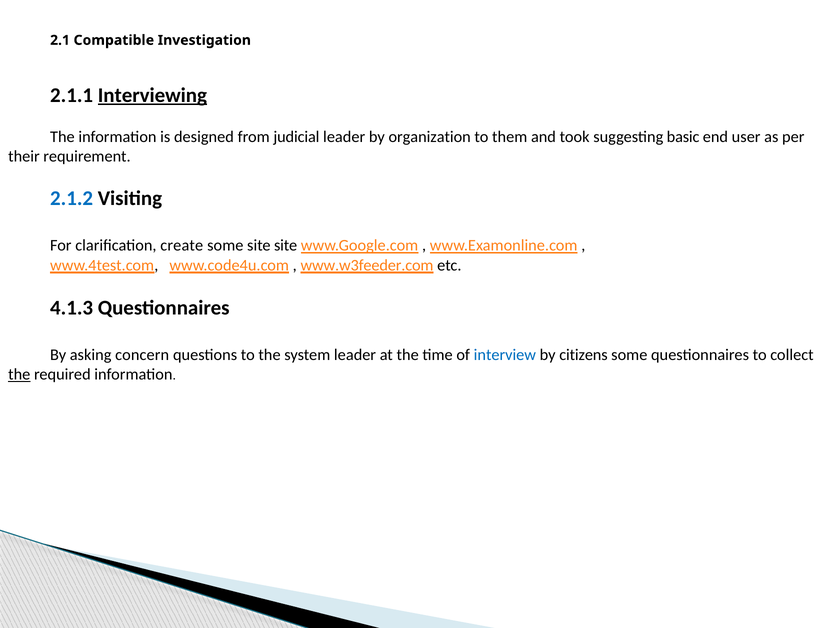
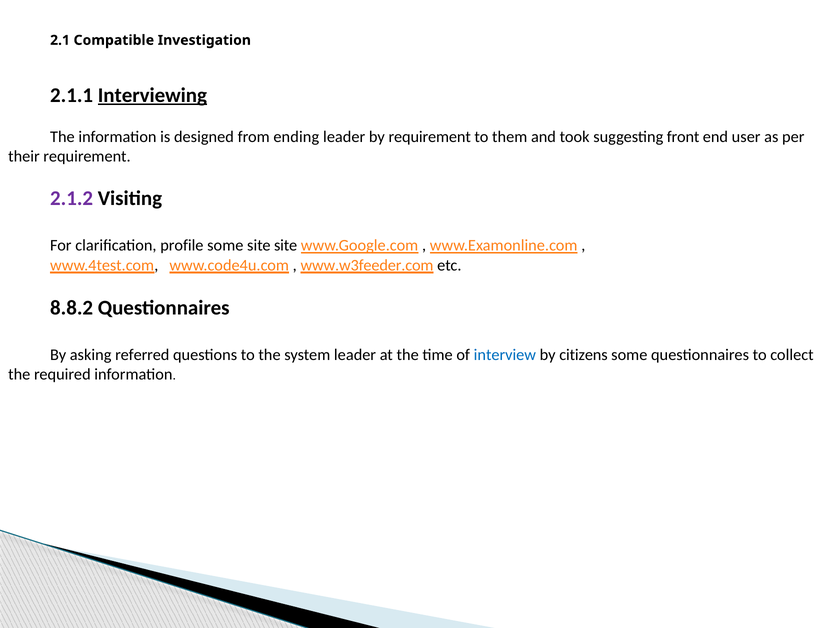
judicial: judicial -> ending
by organization: organization -> requirement
basic: basic -> front
2.1.2 colour: blue -> purple
create: create -> profile
4.1.3: 4.1.3 -> 8.8.2
concern: concern -> referred
the at (19, 375) underline: present -> none
